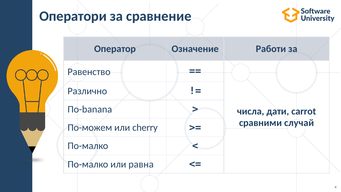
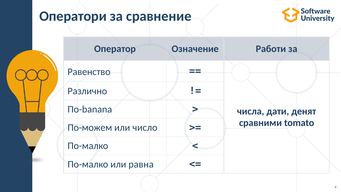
carrot: carrot -> денят
случай: случай -> tomato
cherry: cherry -> число
